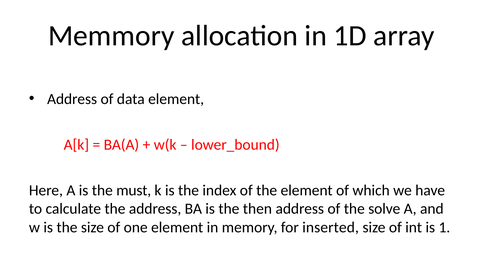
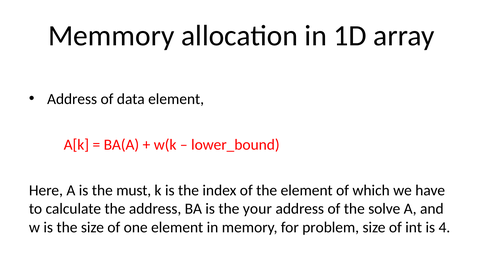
then: then -> your
inserted: inserted -> problem
1: 1 -> 4
